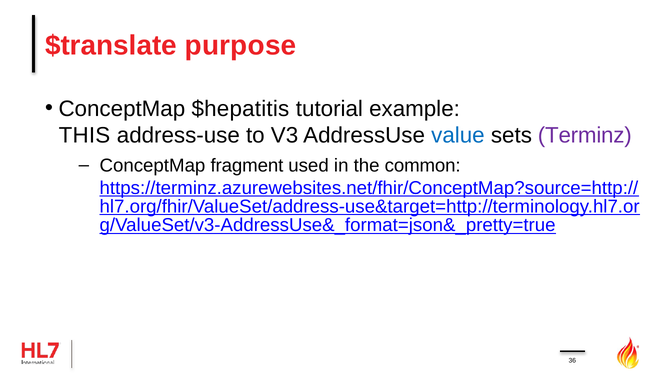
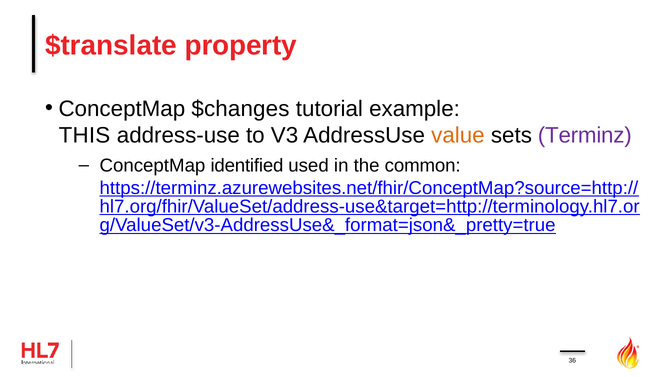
purpose: purpose -> property
$hepatitis: $hepatitis -> $changes
value colour: blue -> orange
fragment: fragment -> identified
